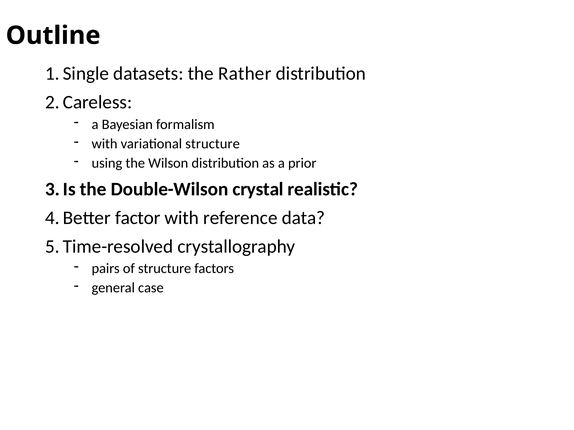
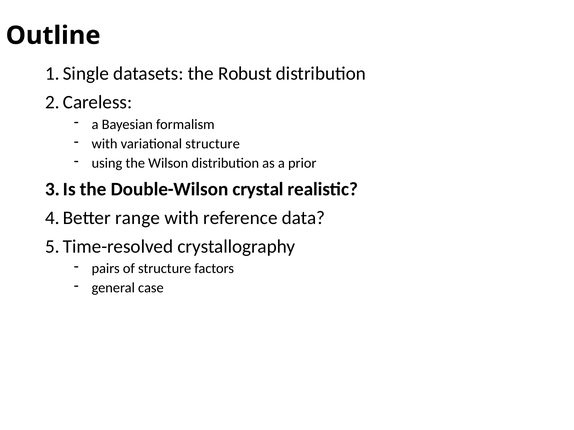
Rather: Rather -> Robust
factor: factor -> range
